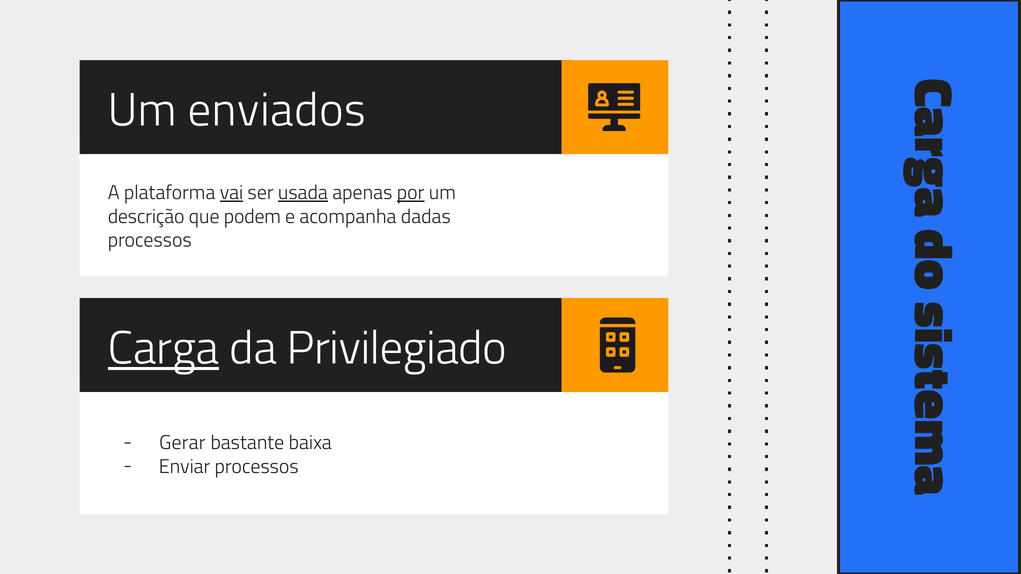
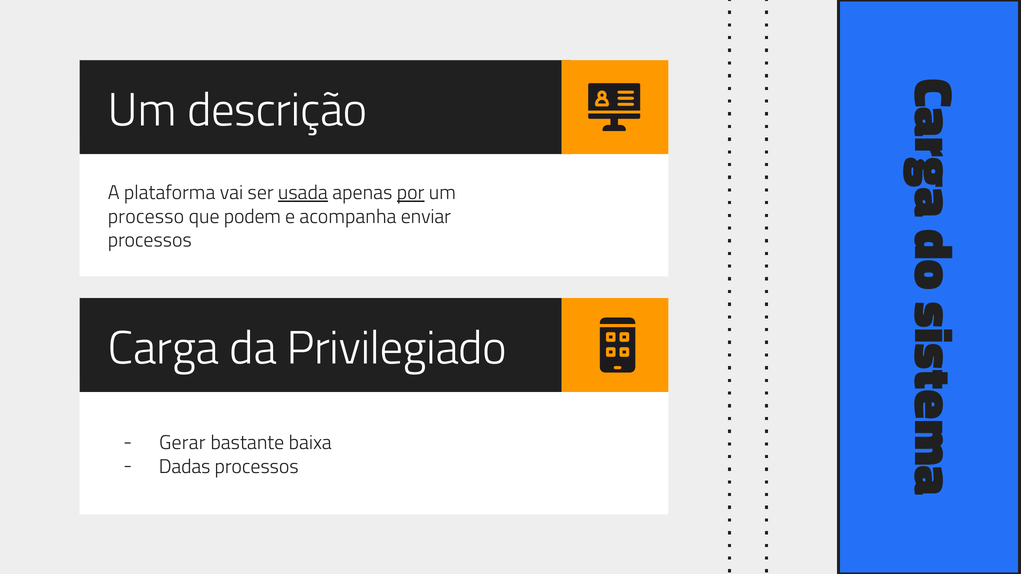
enviados: enviados -> descrição
vai underline: present -> none
descrição: descrição -> processo
dadas: dadas -> enviar
Carga underline: present -> none
Enviar: Enviar -> Dadas
